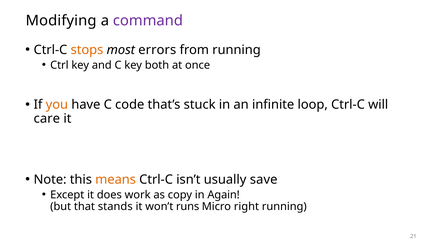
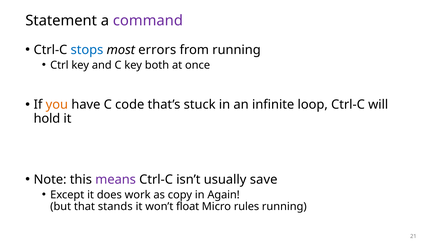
Modifying: Modifying -> Statement
stops colour: orange -> blue
care: care -> hold
means colour: orange -> purple
runs: runs -> float
right: right -> rules
